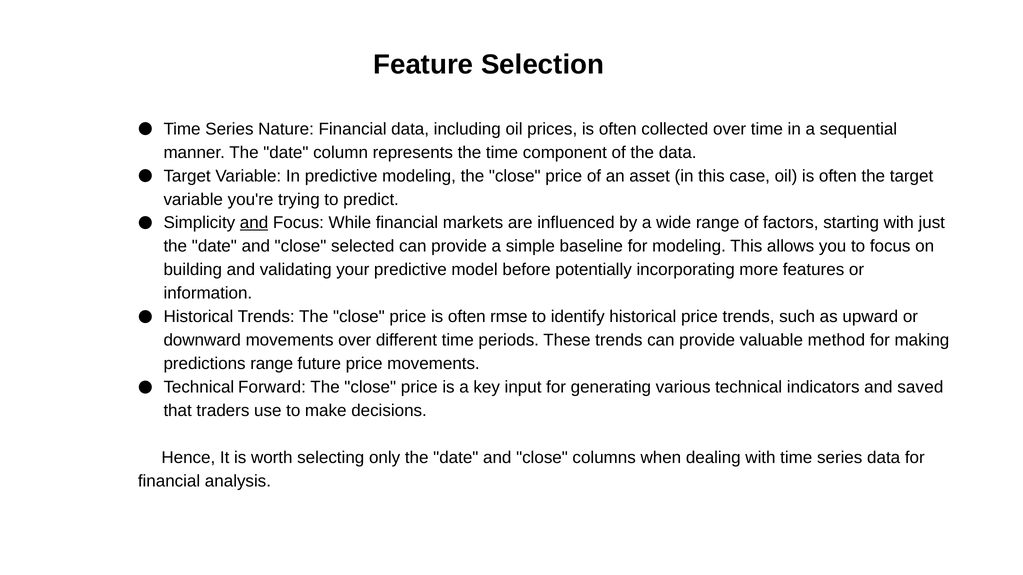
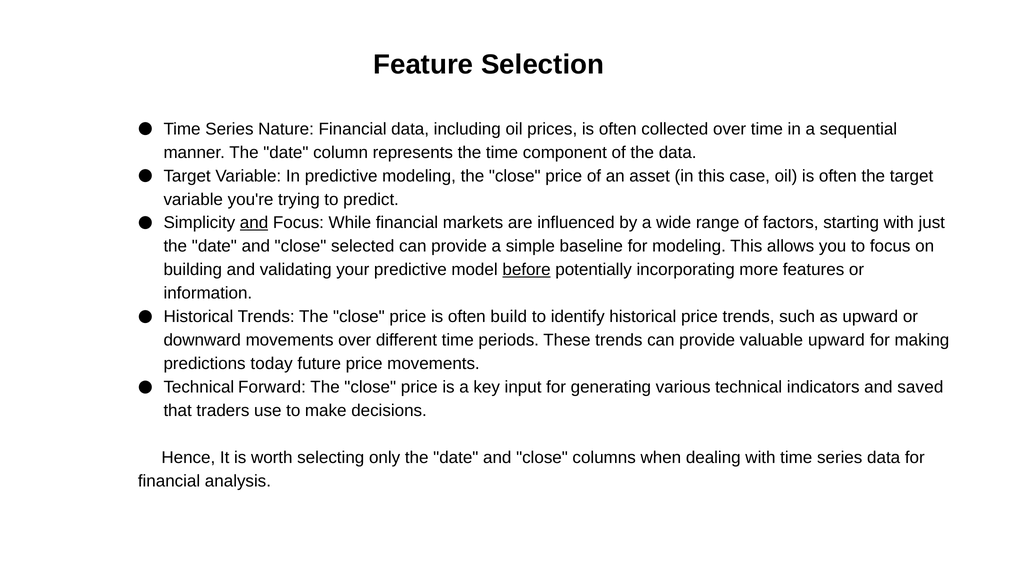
before underline: none -> present
rmse: rmse -> build
valuable method: method -> upward
predictions range: range -> today
